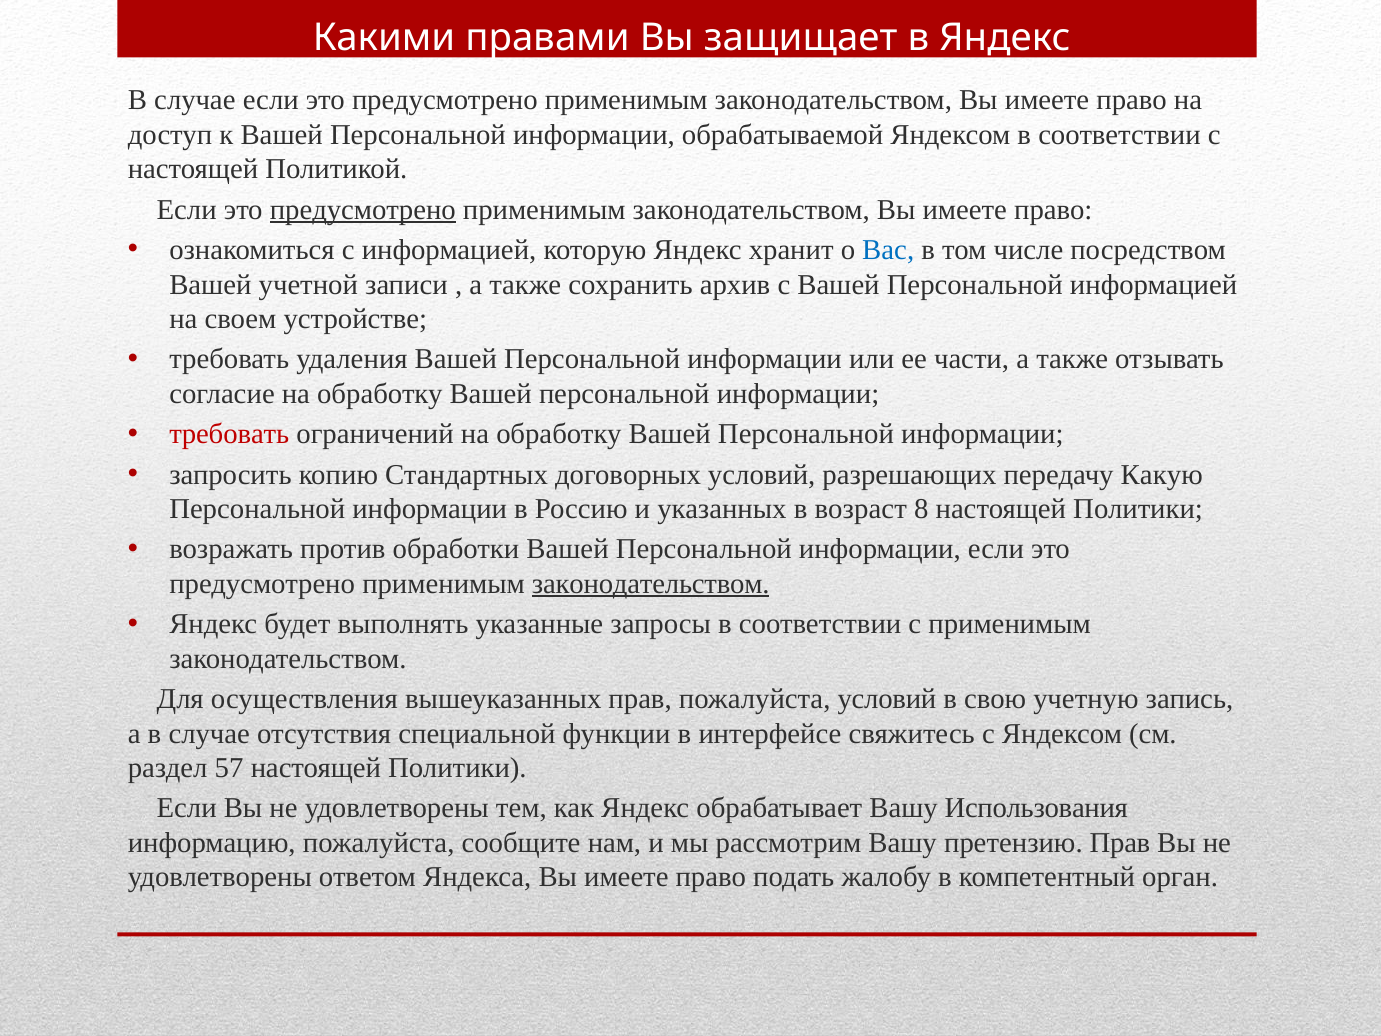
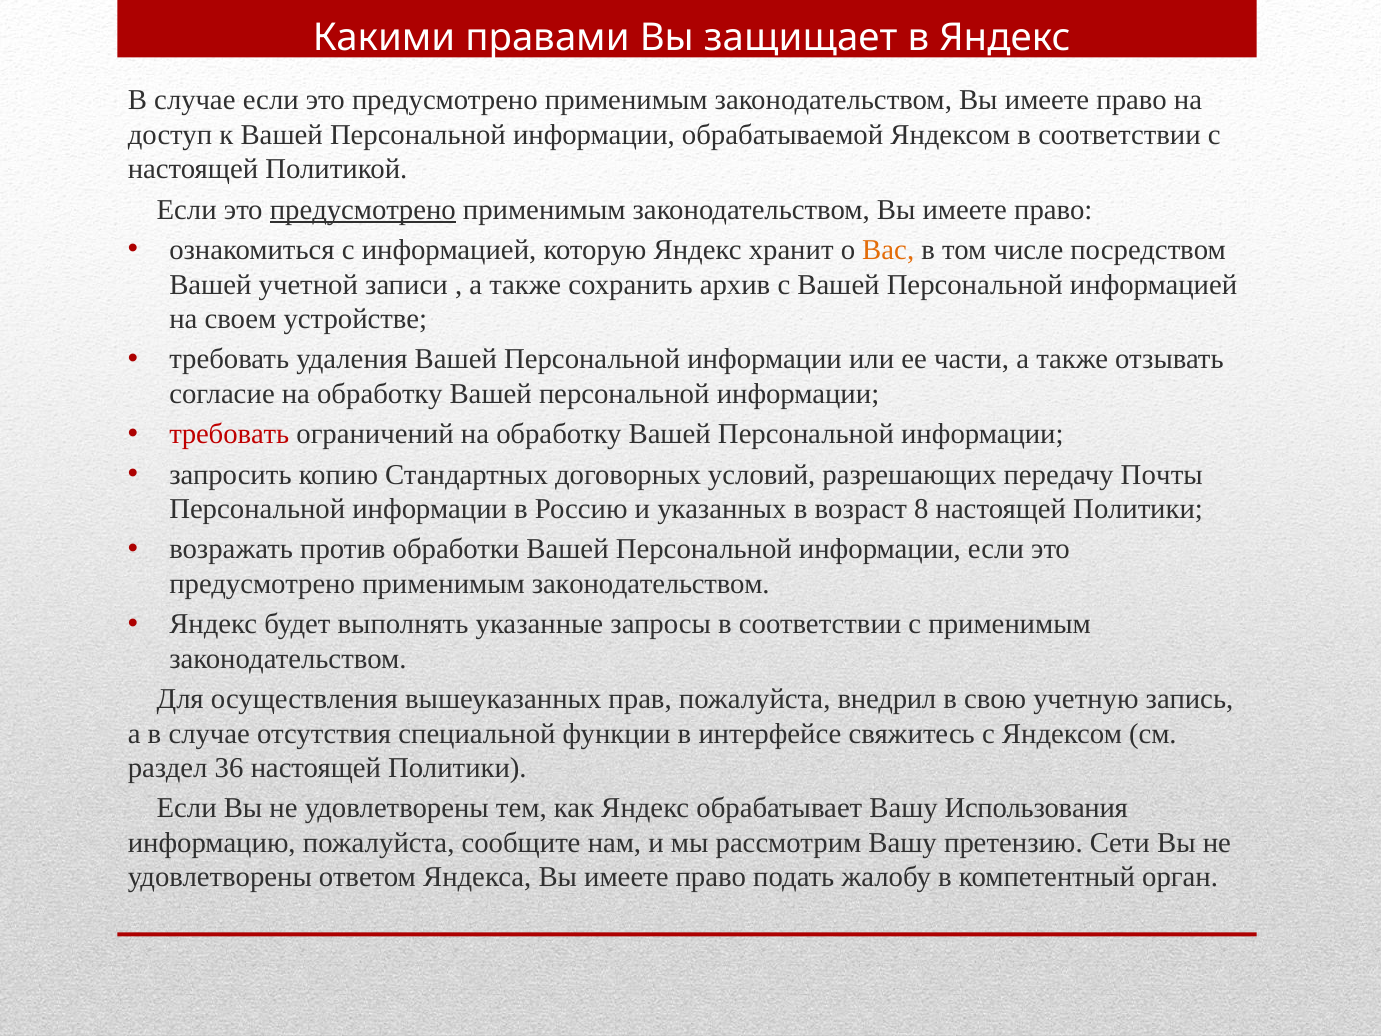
Вас colour: blue -> orange
Какую: Какую -> Почты
законодательством at (651, 584) underline: present -> none
пожалуйста условий: условий -> внедрил
57: 57 -> 36
претензию Прав: Прав -> Сети
